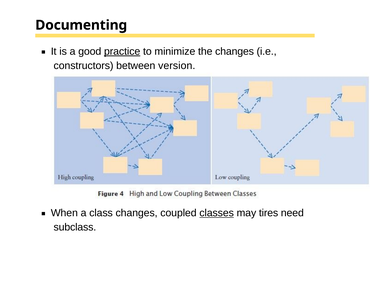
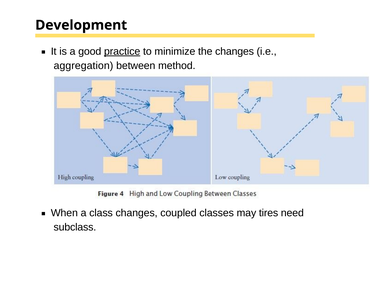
Documenting: Documenting -> Development
constructors: constructors -> aggregation
version: version -> method
classes underline: present -> none
